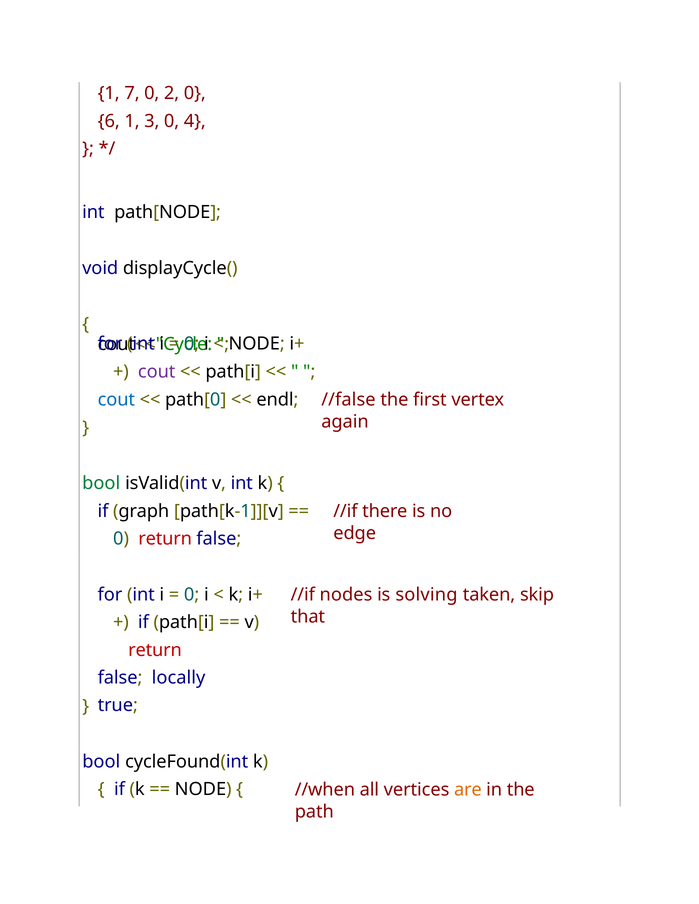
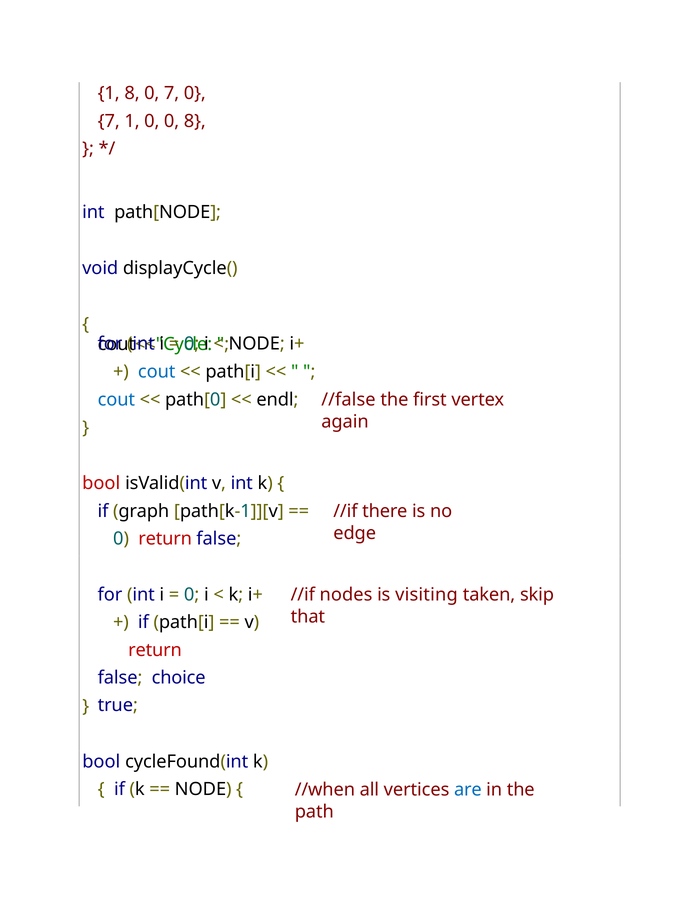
1 7: 7 -> 8
2 at (172, 93): 2 -> 7
6 at (109, 121): 6 -> 7
1 3: 3 -> 0
0 4: 4 -> 8
cout at (157, 372) colour: purple -> blue
bool at (101, 483) colour: green -> red
solving: solving -> visiting
locally: locally -> choice
are colour: orange -> blue
